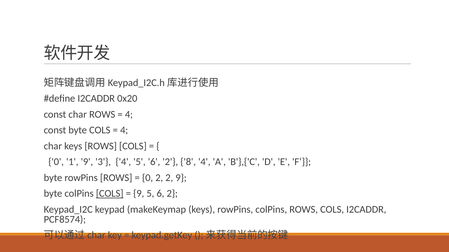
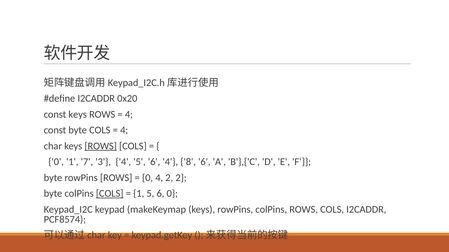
const char: char -> keys
ROWS at (101, 146) underline: none -> present
1 9: 9 -> 7
4 5 6 2: 2 -> 4
8 4: 4 -> 6
0 2: 2 -> 4
2 9: 9 -> 2
9 at (139, 194): 9 -> 1
2 at (172, 194): 2 -> 0
